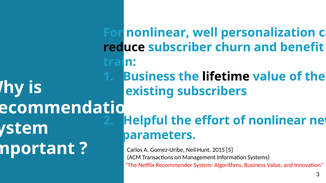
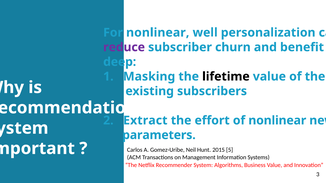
reduce colour: black -> purple
train: train -> deep
Business at (149, 77): Business -> Masking
Helpful: Helpful -> Extract
